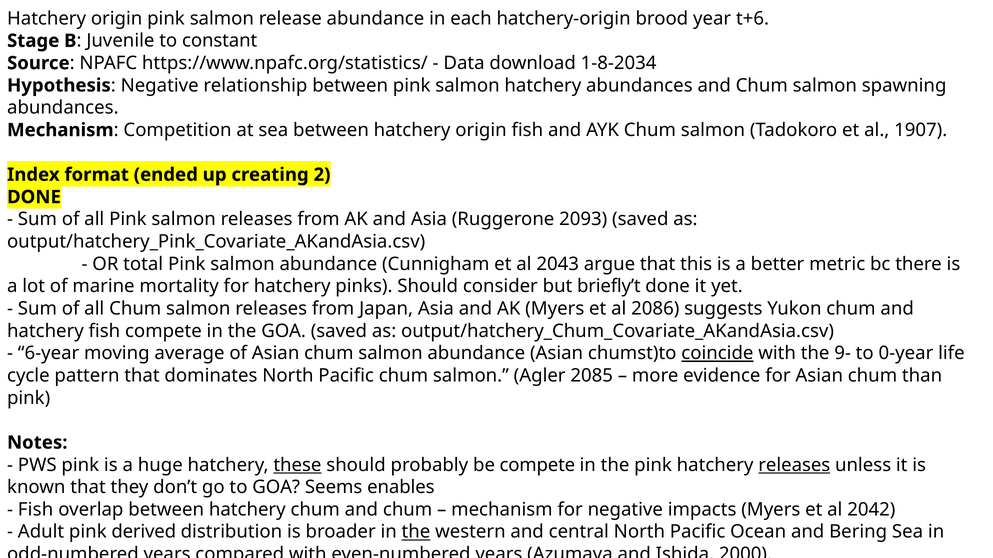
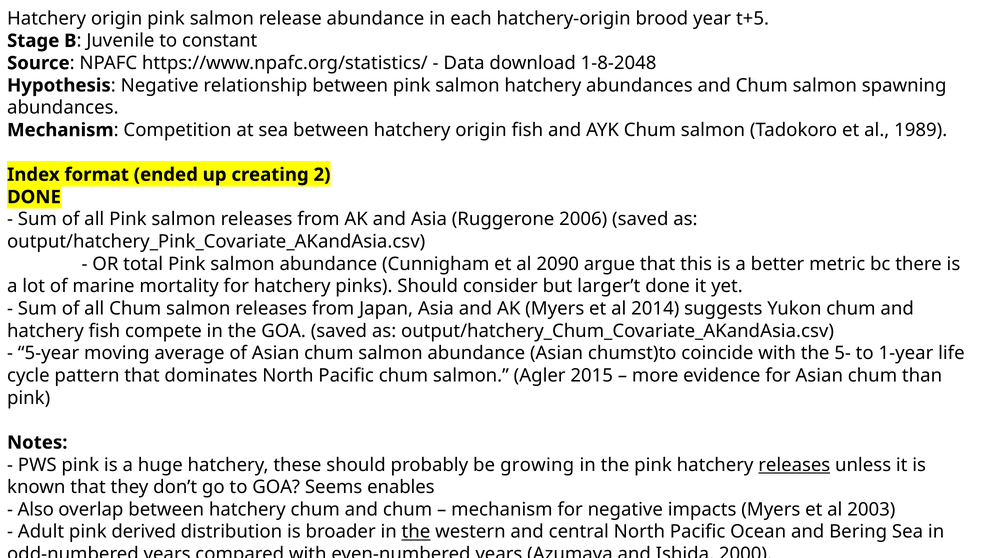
t+6: t+6 -> t+5
1-8-2034: 1-8-2034 -> 1-8-2048
1907: 1907 -> 1989
Ruggerone 2093: 2093 -> 2006
2043: 2043 -> 2090
briefly’t: briefly’t -> larger’t
2086: 2086 -> 2014
6-year: 6-year -> 5-year
coincide underline: present -> none
9-: 9- -> 5-
0-year: 0-year -> 1-year
2085: 2085 -> 2015
these underline: present -> none
be compete: compete -> growing
Fish at (36, 510): Fish -> Also
al 2042: 2042 -> 2003
